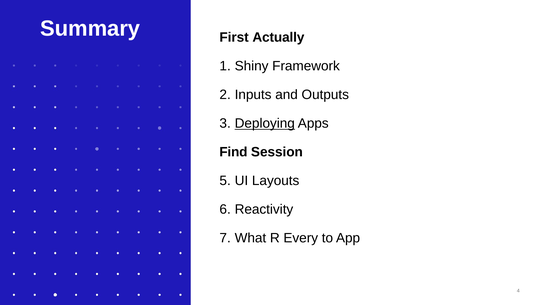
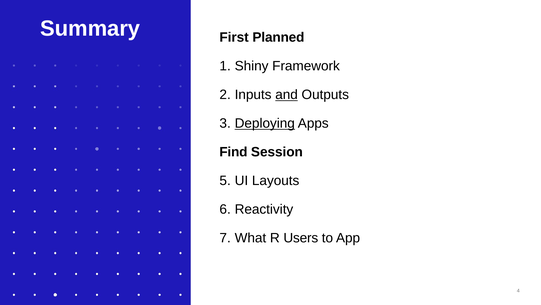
Actually: Actually -> Planned
and underline: none -> present
Every: Every -> Users
